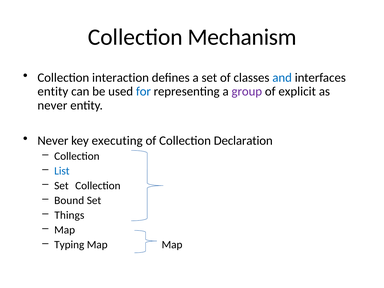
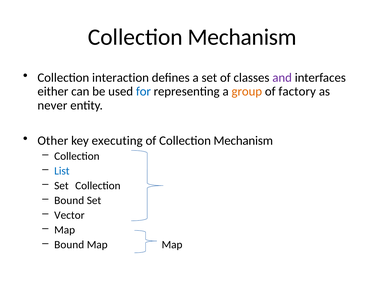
and colour: blue -> purple
entity at (53, 92): entity -> either
group colour: purple -> orange
explicit: explicit -> factory
Never at (53, 141): Never -> Other
of Collection Declaration: Declaration -> Mechanism
Things: Things -> Vector
Typing at (69, 245): Typing -> Bound
